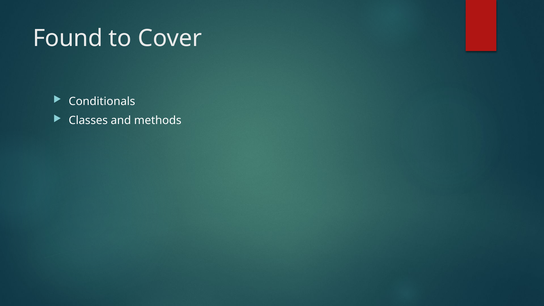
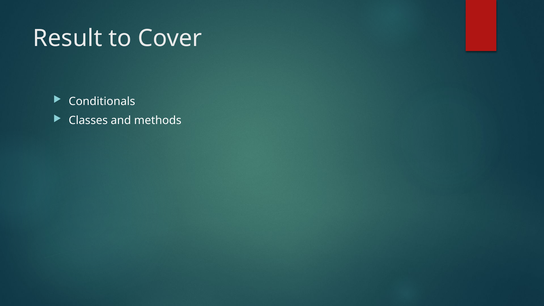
Found: Found -> Result
